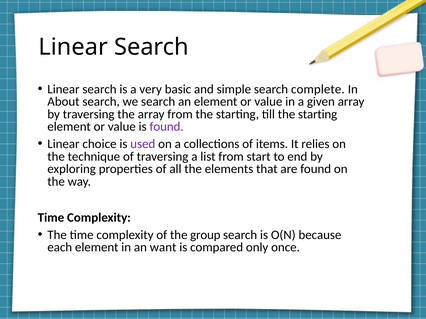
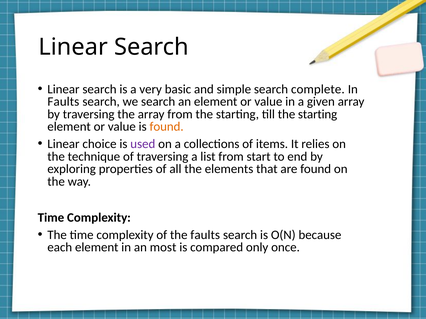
About at (63, 102): About -> Faults
found at (167, 127) colour: purple -> orange
the group: group -> faults
want: want -> most
